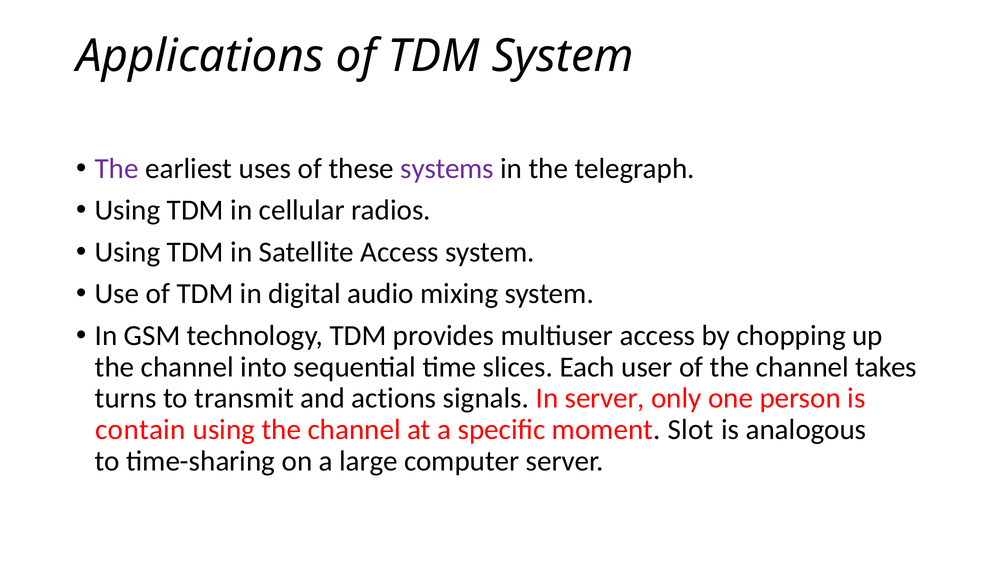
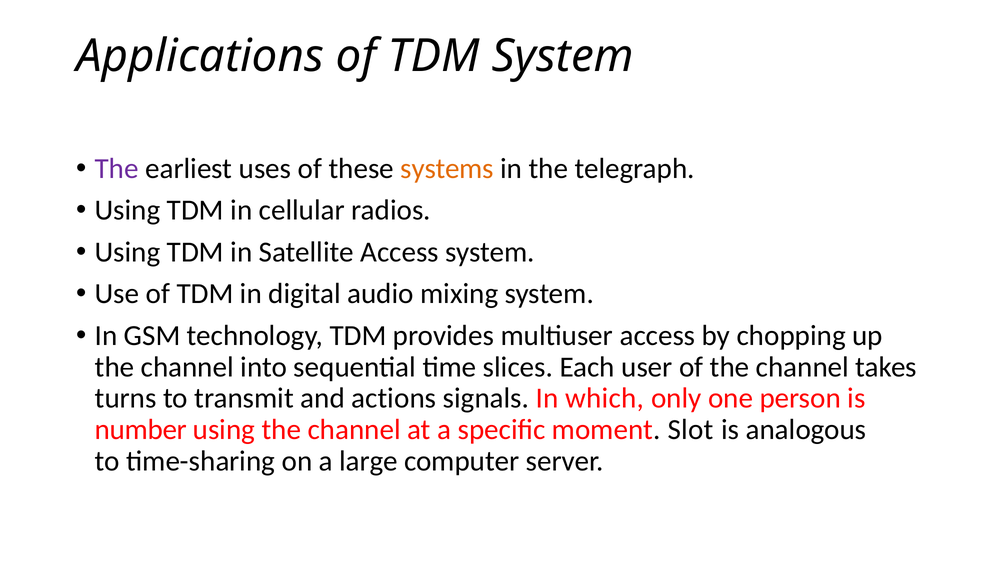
systems colour: purple -> orange
In server: server -> which
contain: contain -> number
